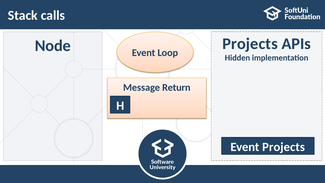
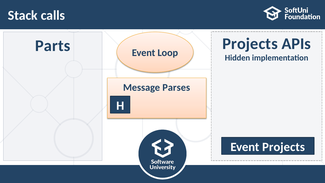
Node: Node -> Parts
Return: Return -> Parses
